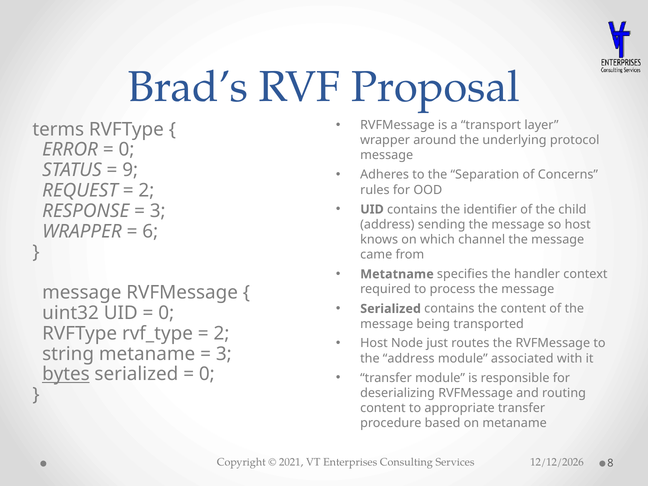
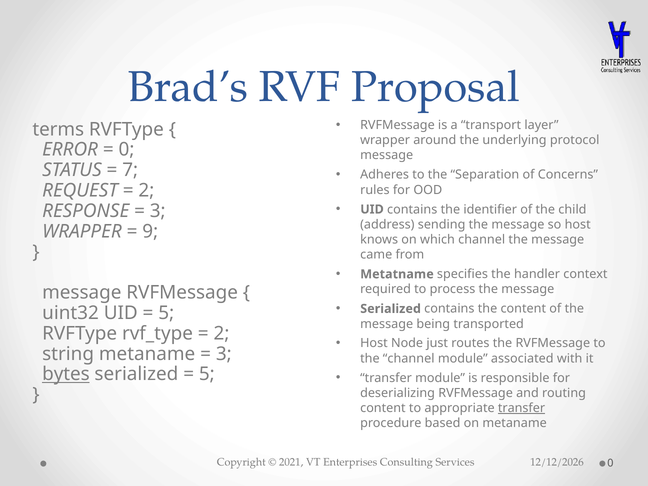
9: 9 -> 7
6: 6 -> 9
0 at (166, 313): 0 -> 5
the address: address -> channel
0 at (207, 374): 0 -> 5
transfer at (522, 408) underline: none -> present
8 at (610, 463): 8 -> 0
